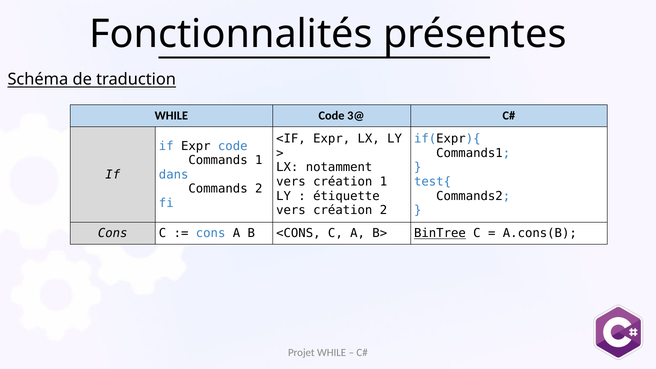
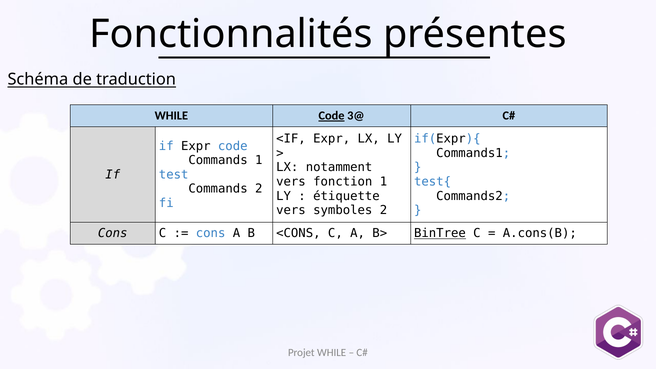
Code at (332, 116) underline: none -> present
dans: dans -> test
création at (343, 182): création -> fonction
création at (343, 210): création -> symboles
